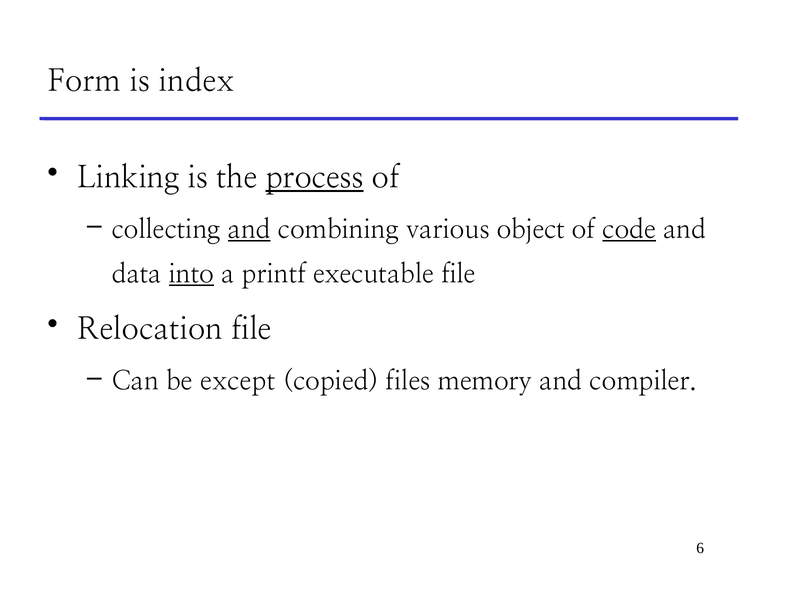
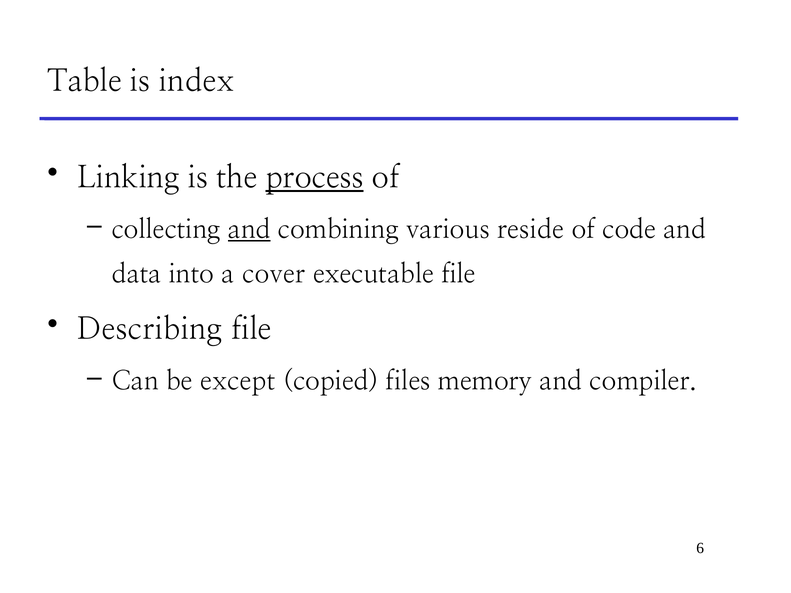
Form: Form -> Table
object: object -> reside
code underline: present -> none
into underline: present -> none
printf: printf -> cover
Relocation: Relocation -> Describing
